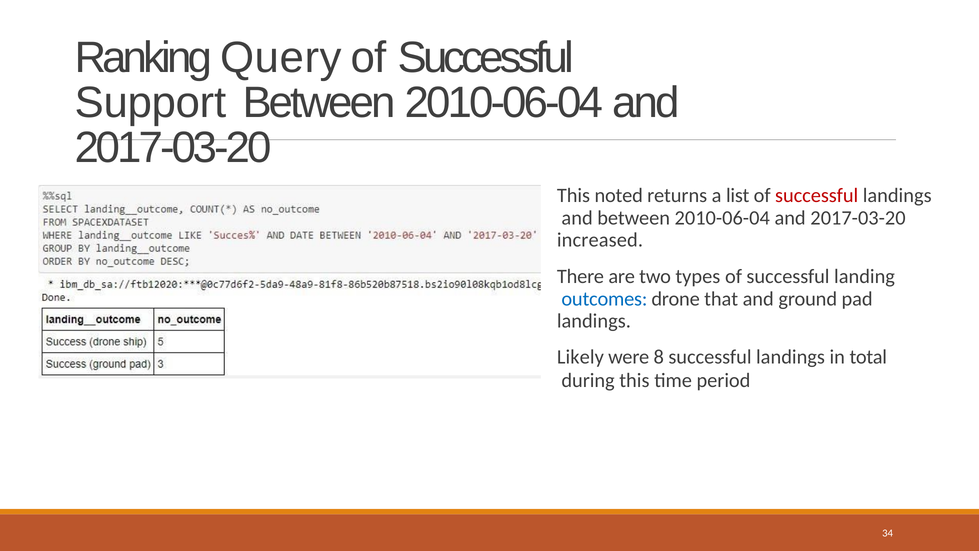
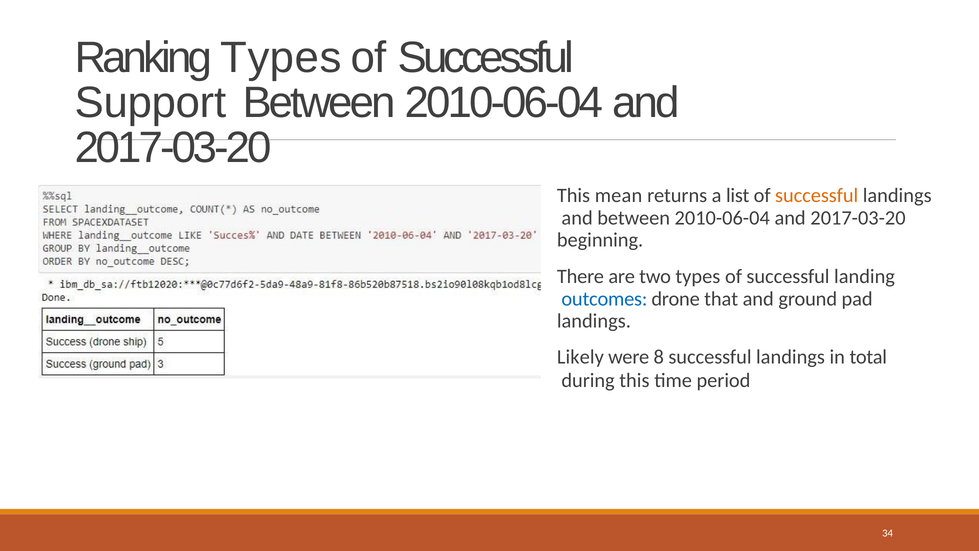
Ranking Query: Query -> Types
noted: noted -> mean
successful at (817, 195) colour: red -> orange
increased: increased -> beginning
